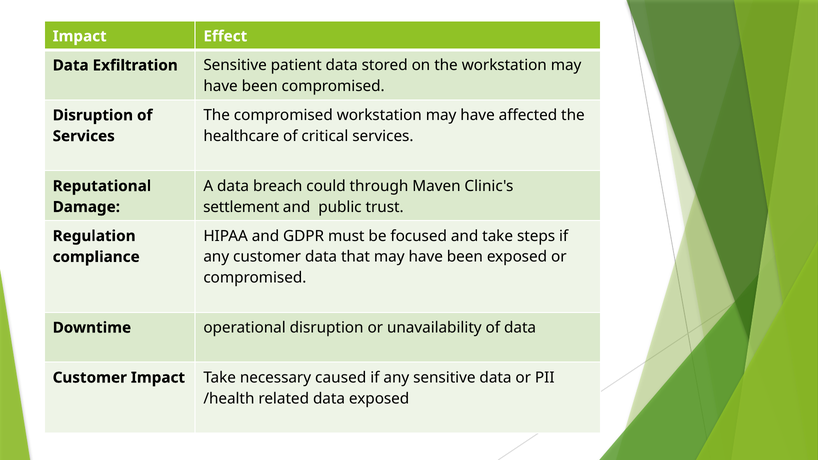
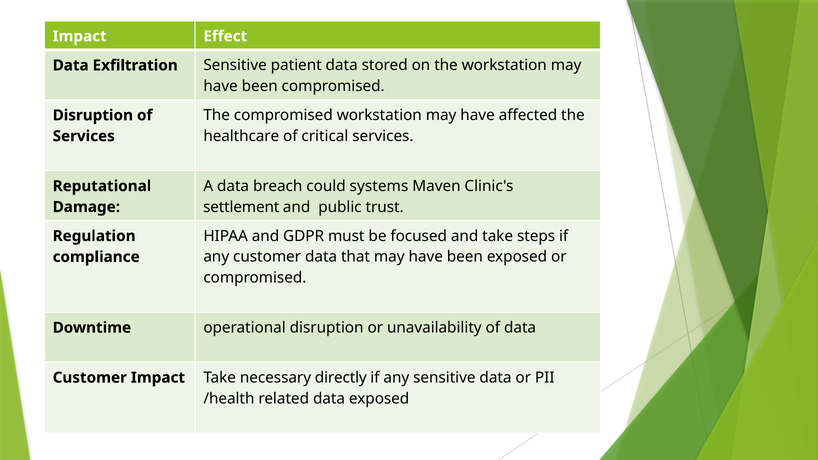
through: through -> systems
caused: caused -> directly
